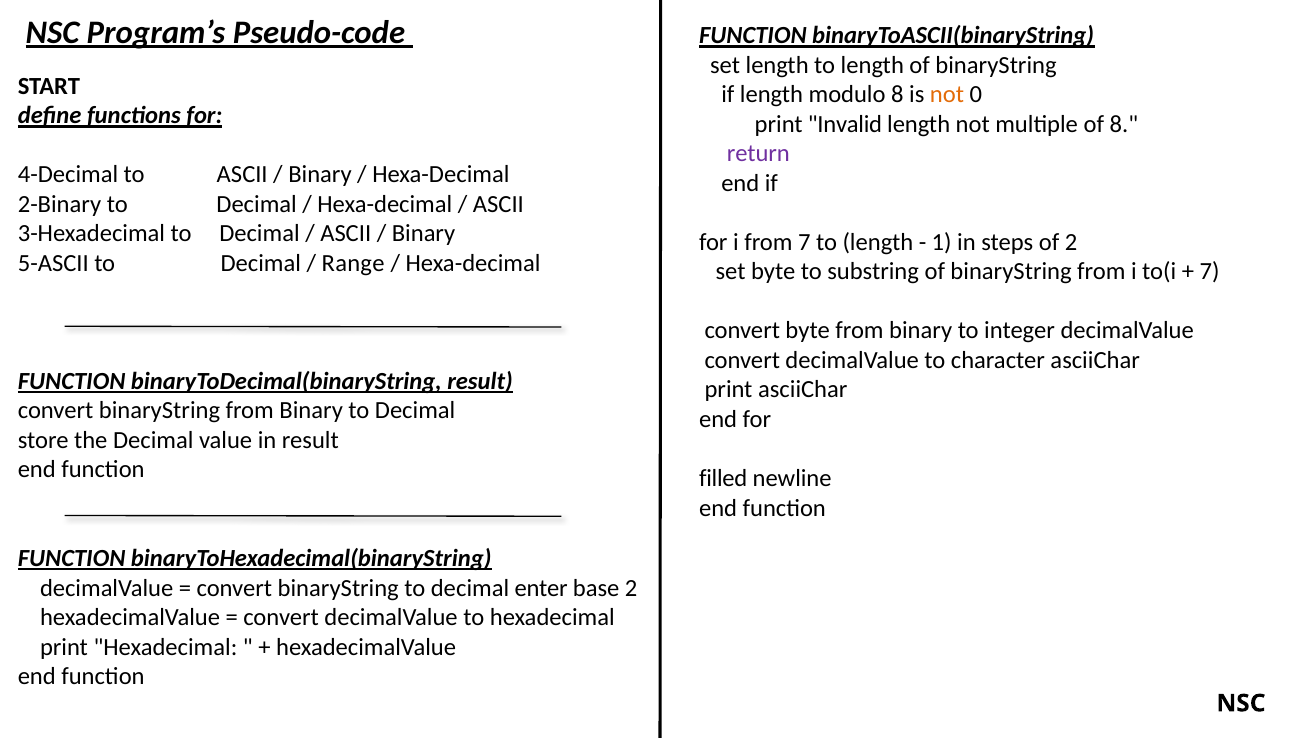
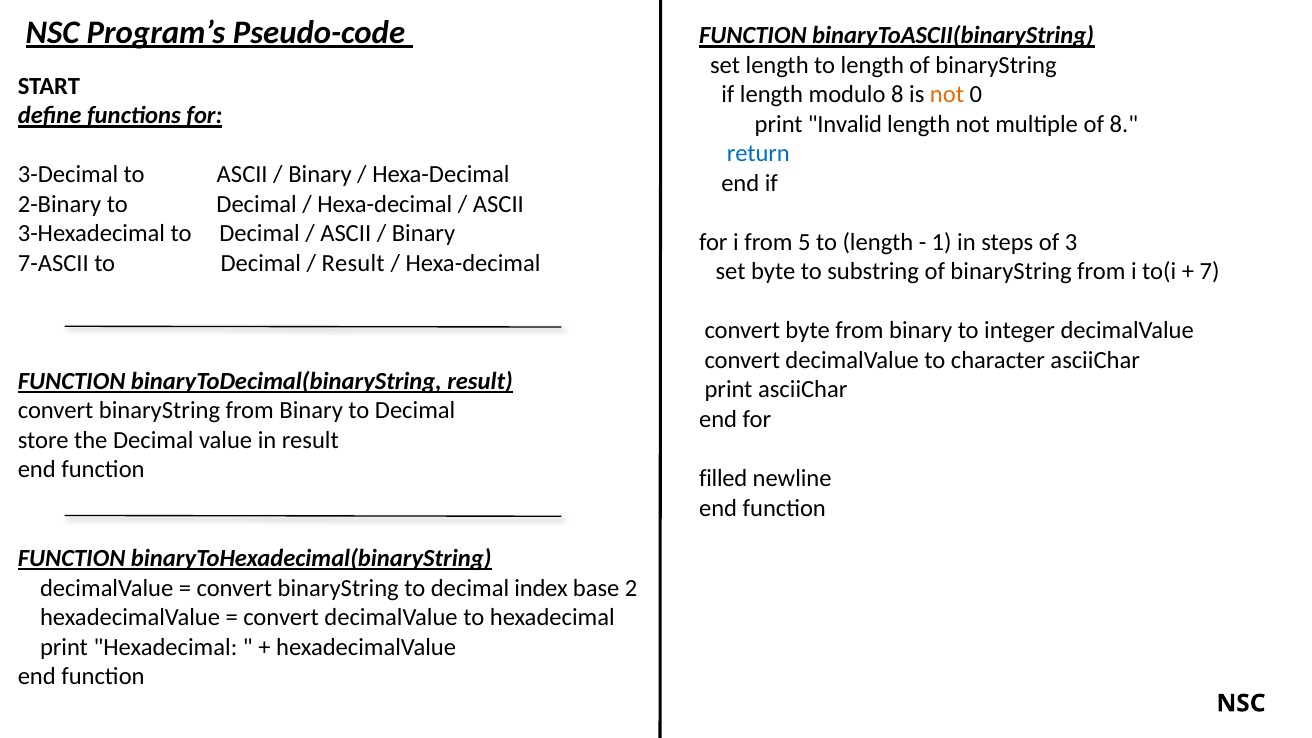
return colour: purple -> blue
4-Decimal: 4-Decimal -> 3-Decimal
from 7: 7 -> 5
of 2: 2 -> 3
5-ASCII: 5-ASCII -> 7-ASCII
Range at (353, 263): Range -> Result
enter: enter -> index
